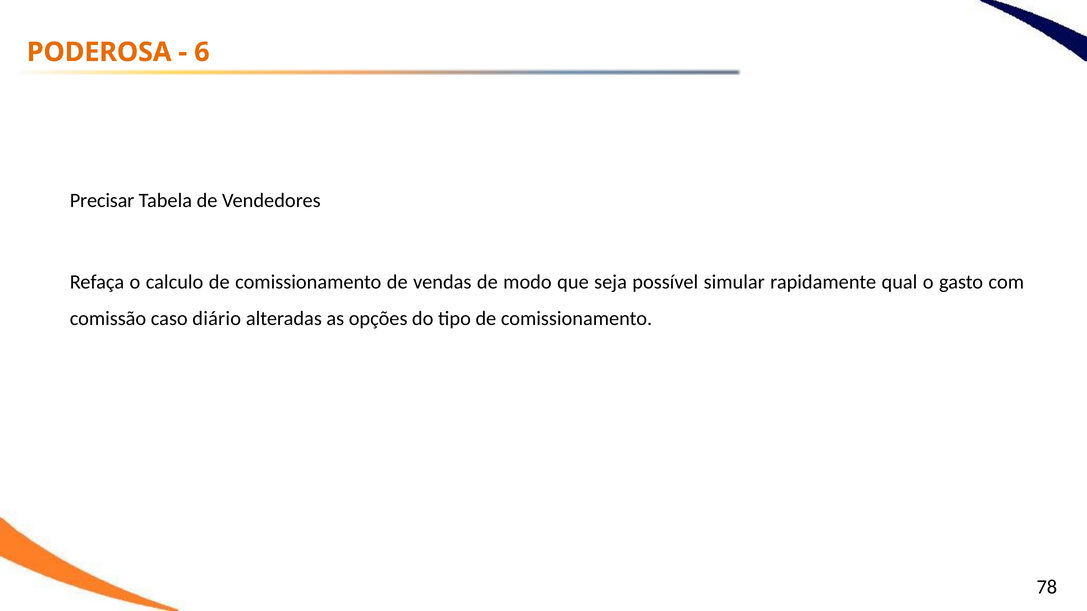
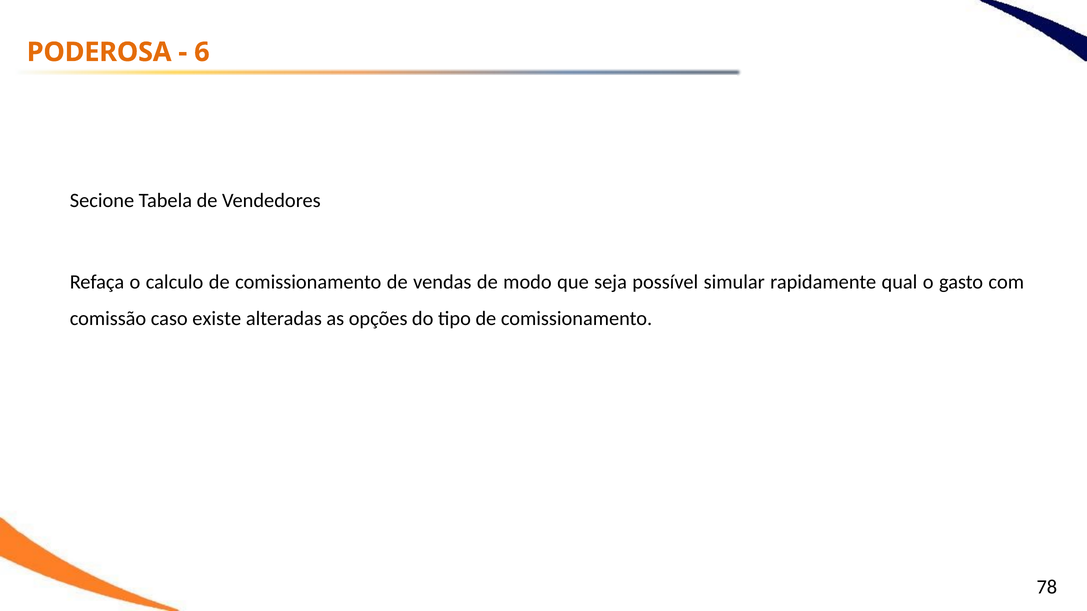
Precisar: Precisar -> Secione
diário: diário -> existe
